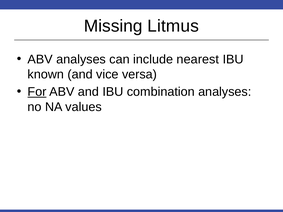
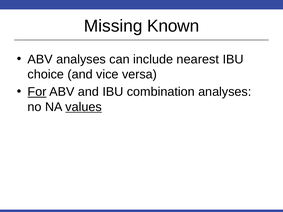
Litmus: Litmus -> Known
known: known -> choice
values underline: none -> present
